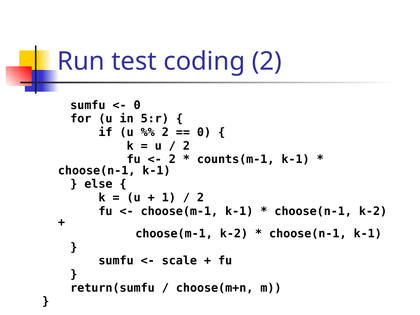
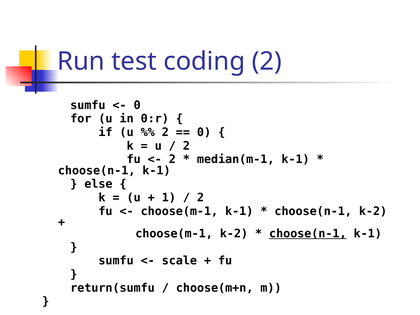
5:r: 5:r -> 0:r
counts(m-1: counts(m-1 -> median(m-1
choose(n-1 at (308, 234) underline: none -> present
